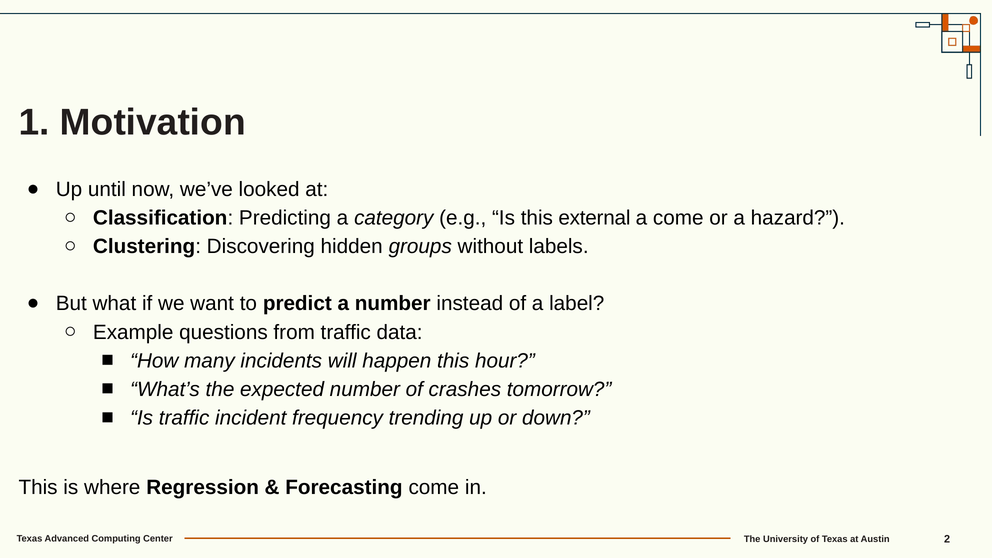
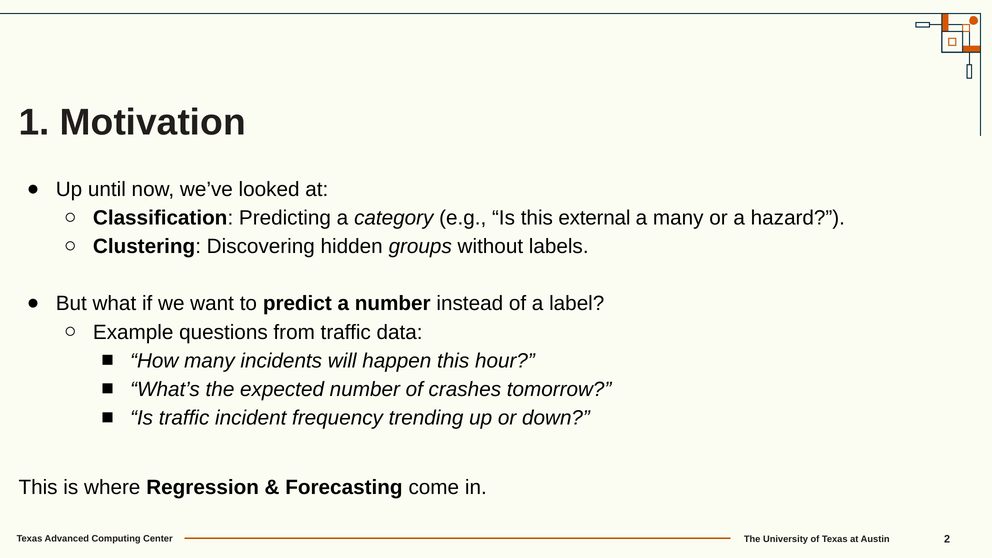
a come: come -> many
